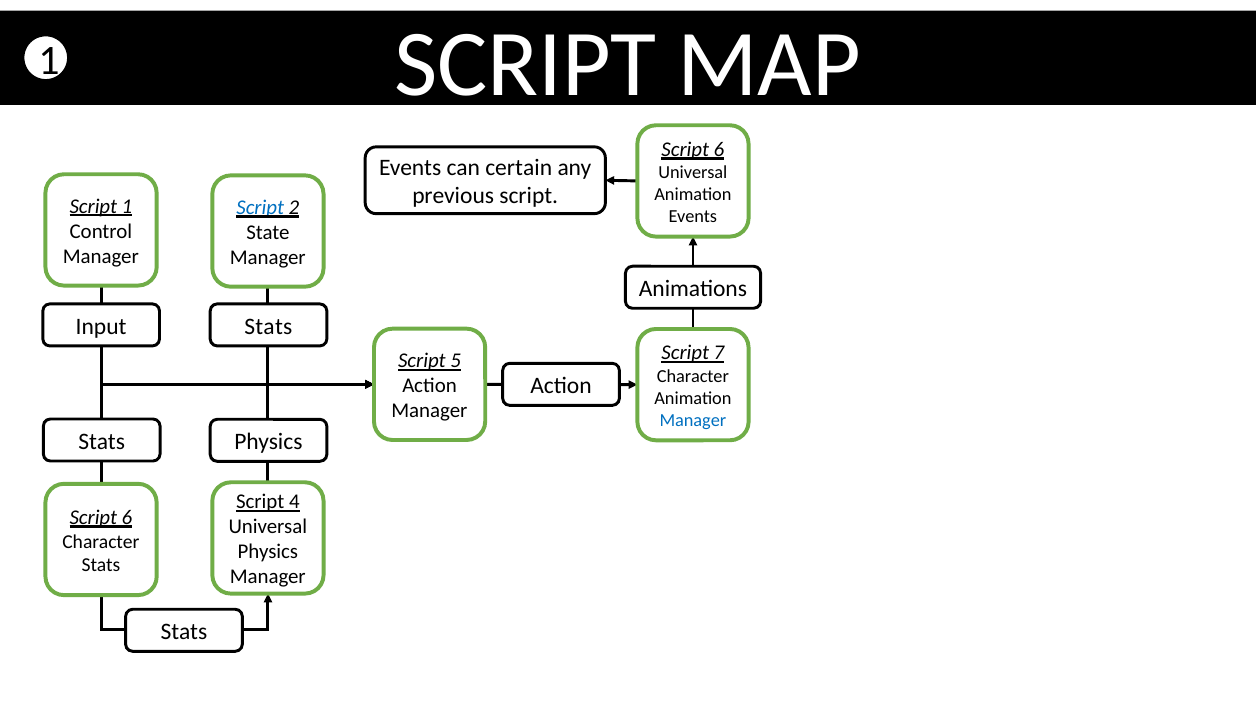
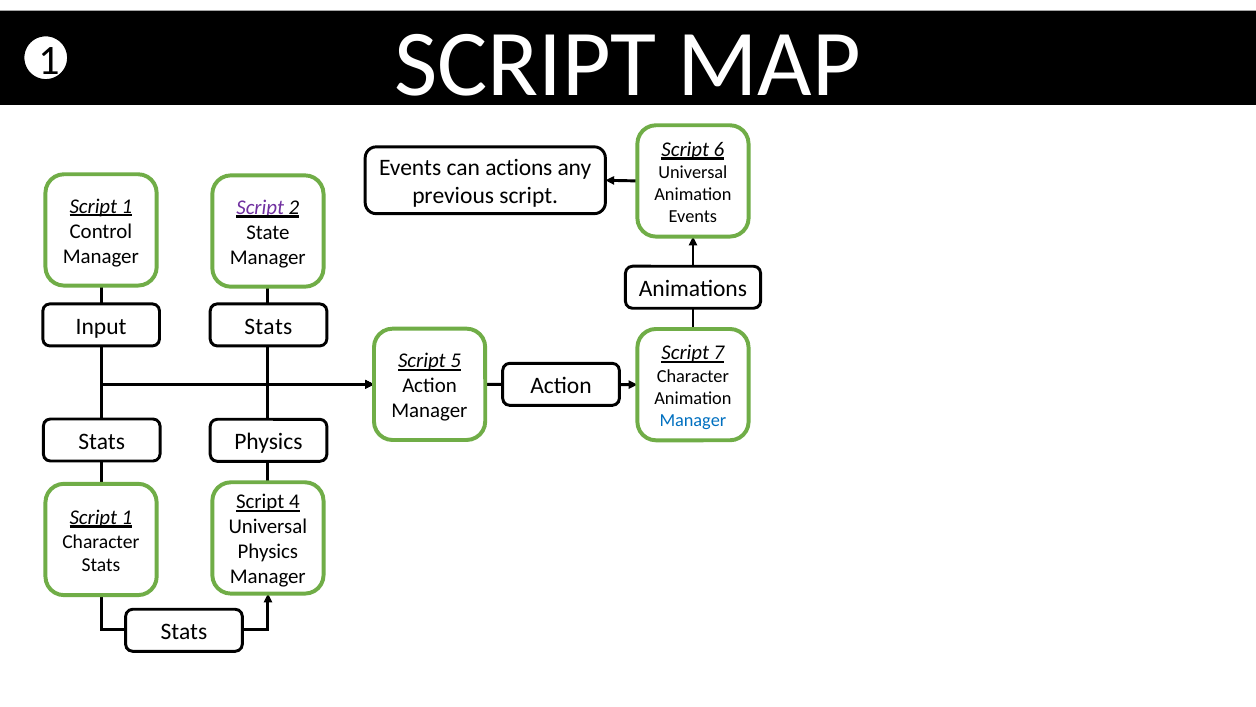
certain: certain -> actions
Script at (260, 207) colour: blue -> purple
6 at (127, 517): 6 -> 1
